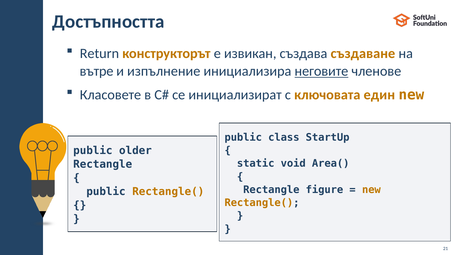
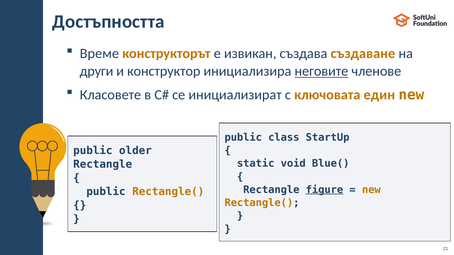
Return: Return -> Време
вътре: вътре -> други
изпълнение: изпълнение -> конструктор
Area(: Area( -> Blue(
figure underline: none -> present
